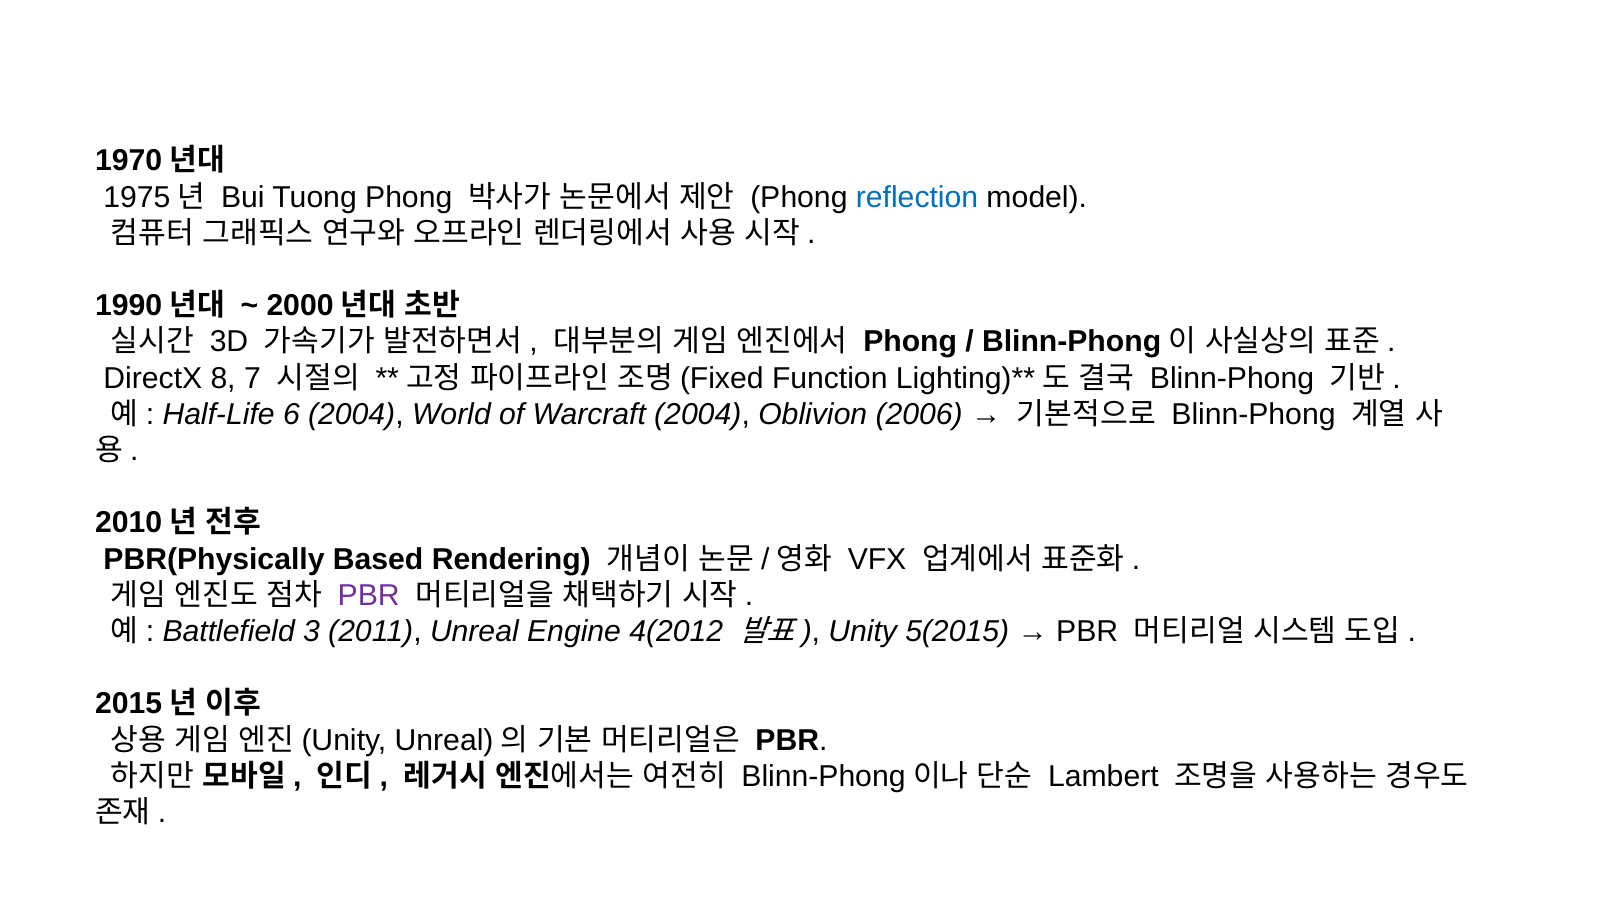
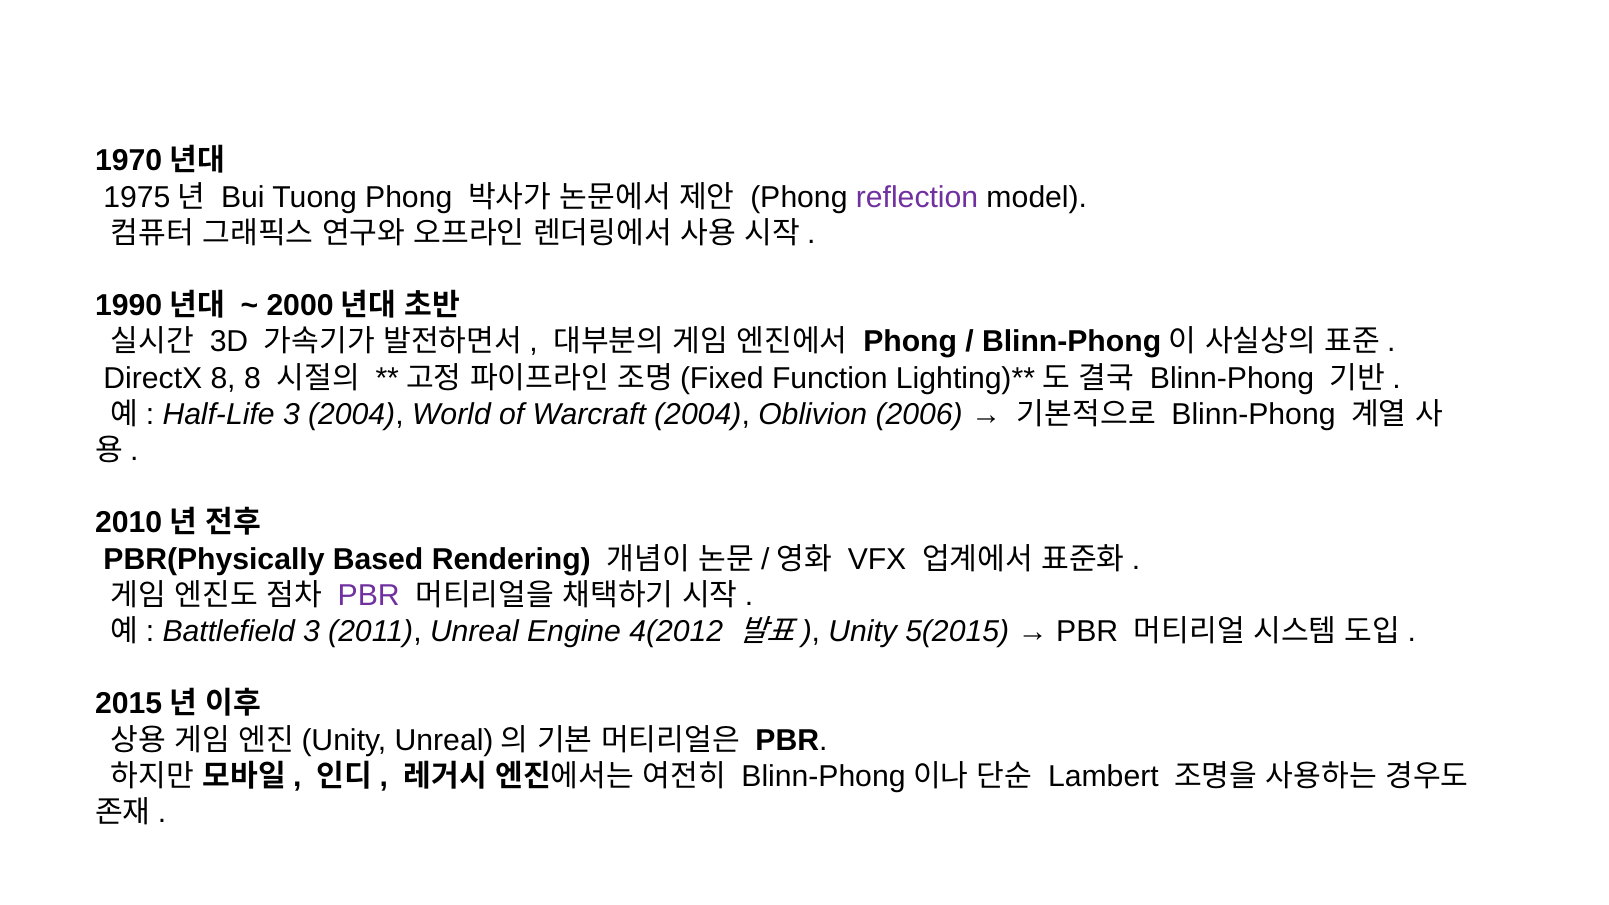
reflection colour: blue -> purple
8 7: 7 -> 8
Half-Life 6: 6 -> 3
